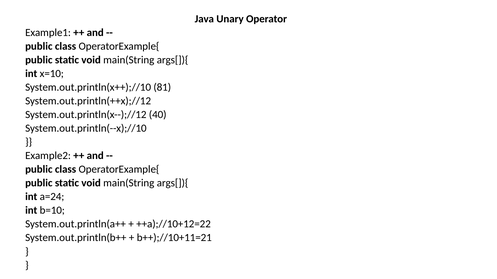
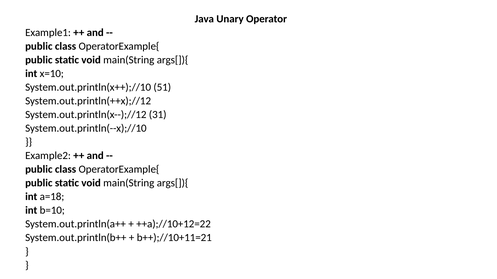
81: 81 -> 51
40: 40 -> 31
a=24: a=24 -> a=18
